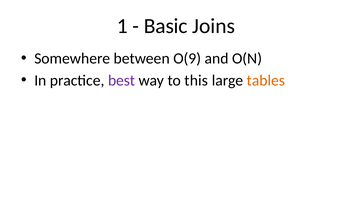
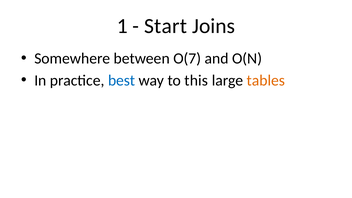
Basic: Basic -> Start
O(9: O(9 -> O(7
best colour: purple -> blue
